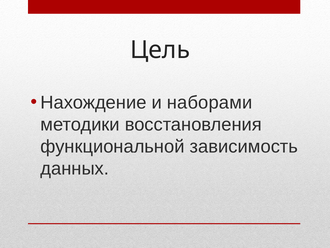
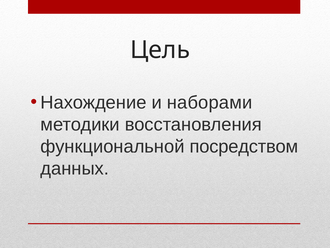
зависимость: зависимость -> посредством
